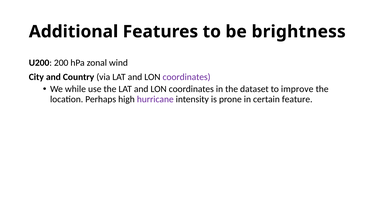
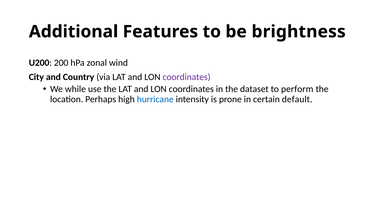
improve: improve -> perform
hurricane colour: purple -> blue
feature: feature -> default
